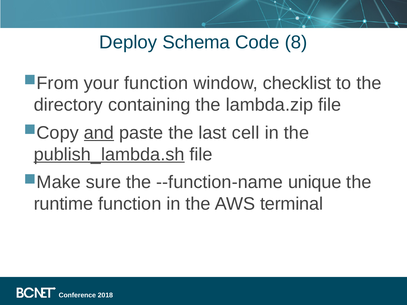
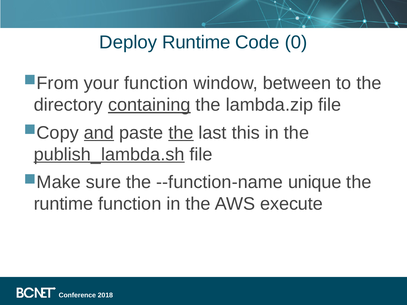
Deploy Schema: Schema -> Runtime
8: 8 -> 0
checklist: checklist -> between
containing underline: none -> present
the at (181, 133) underline: none -> present
cell: cell -> this
terminal: terminal -> execute
